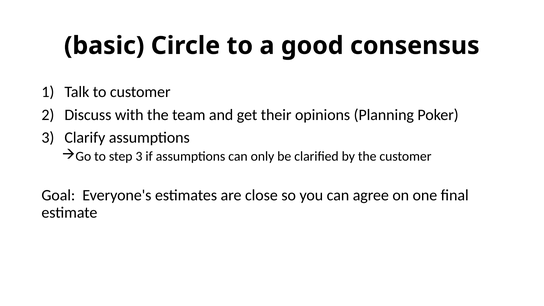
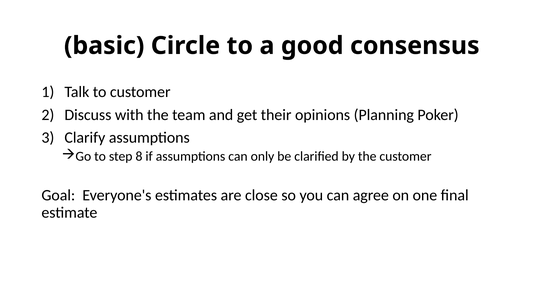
step 3: 3 -> 8
